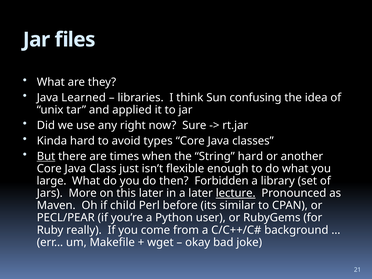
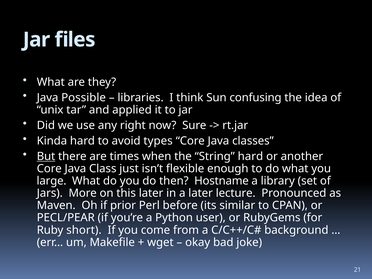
Learned: Learned -> Possible
Forbidden: Forbidden -> Hostname
lecture underline: present -> none
child: child -> prior
really: really -> short
